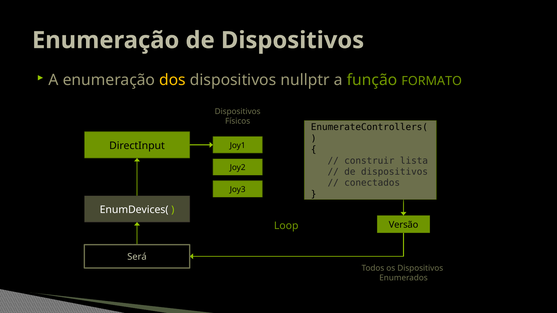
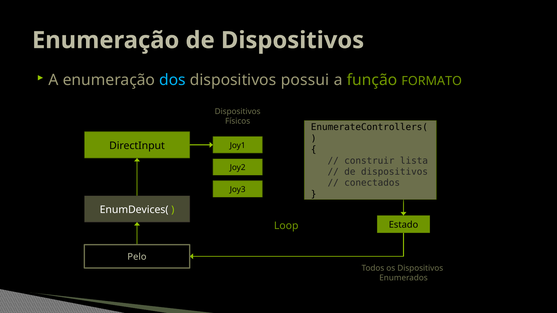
dos colour: yellow -> light blue
nullptr: nullptr -> possui
Versão: Versão -> Estado
Será: Será -> Pelo
